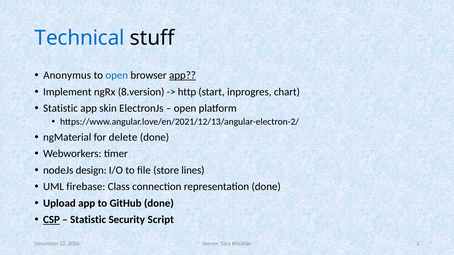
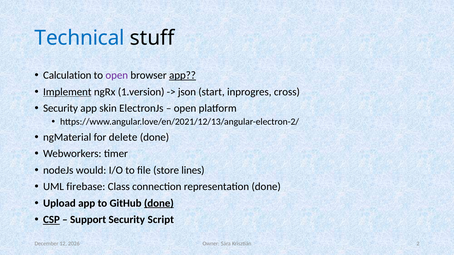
Anonymus: Anonymus -> Calculation
open at (117, 75) colour: blue -> purple
Implement underline: none -> present
8.version: 8.version -> 1.version
http: http -> json
chart: chart -> cross
Statistic at (60, 108): Statistic -> Security
design: design -> would
done at (159, 203) underline: none -> present
Statistic at (88, 220): Statistic -> Support
